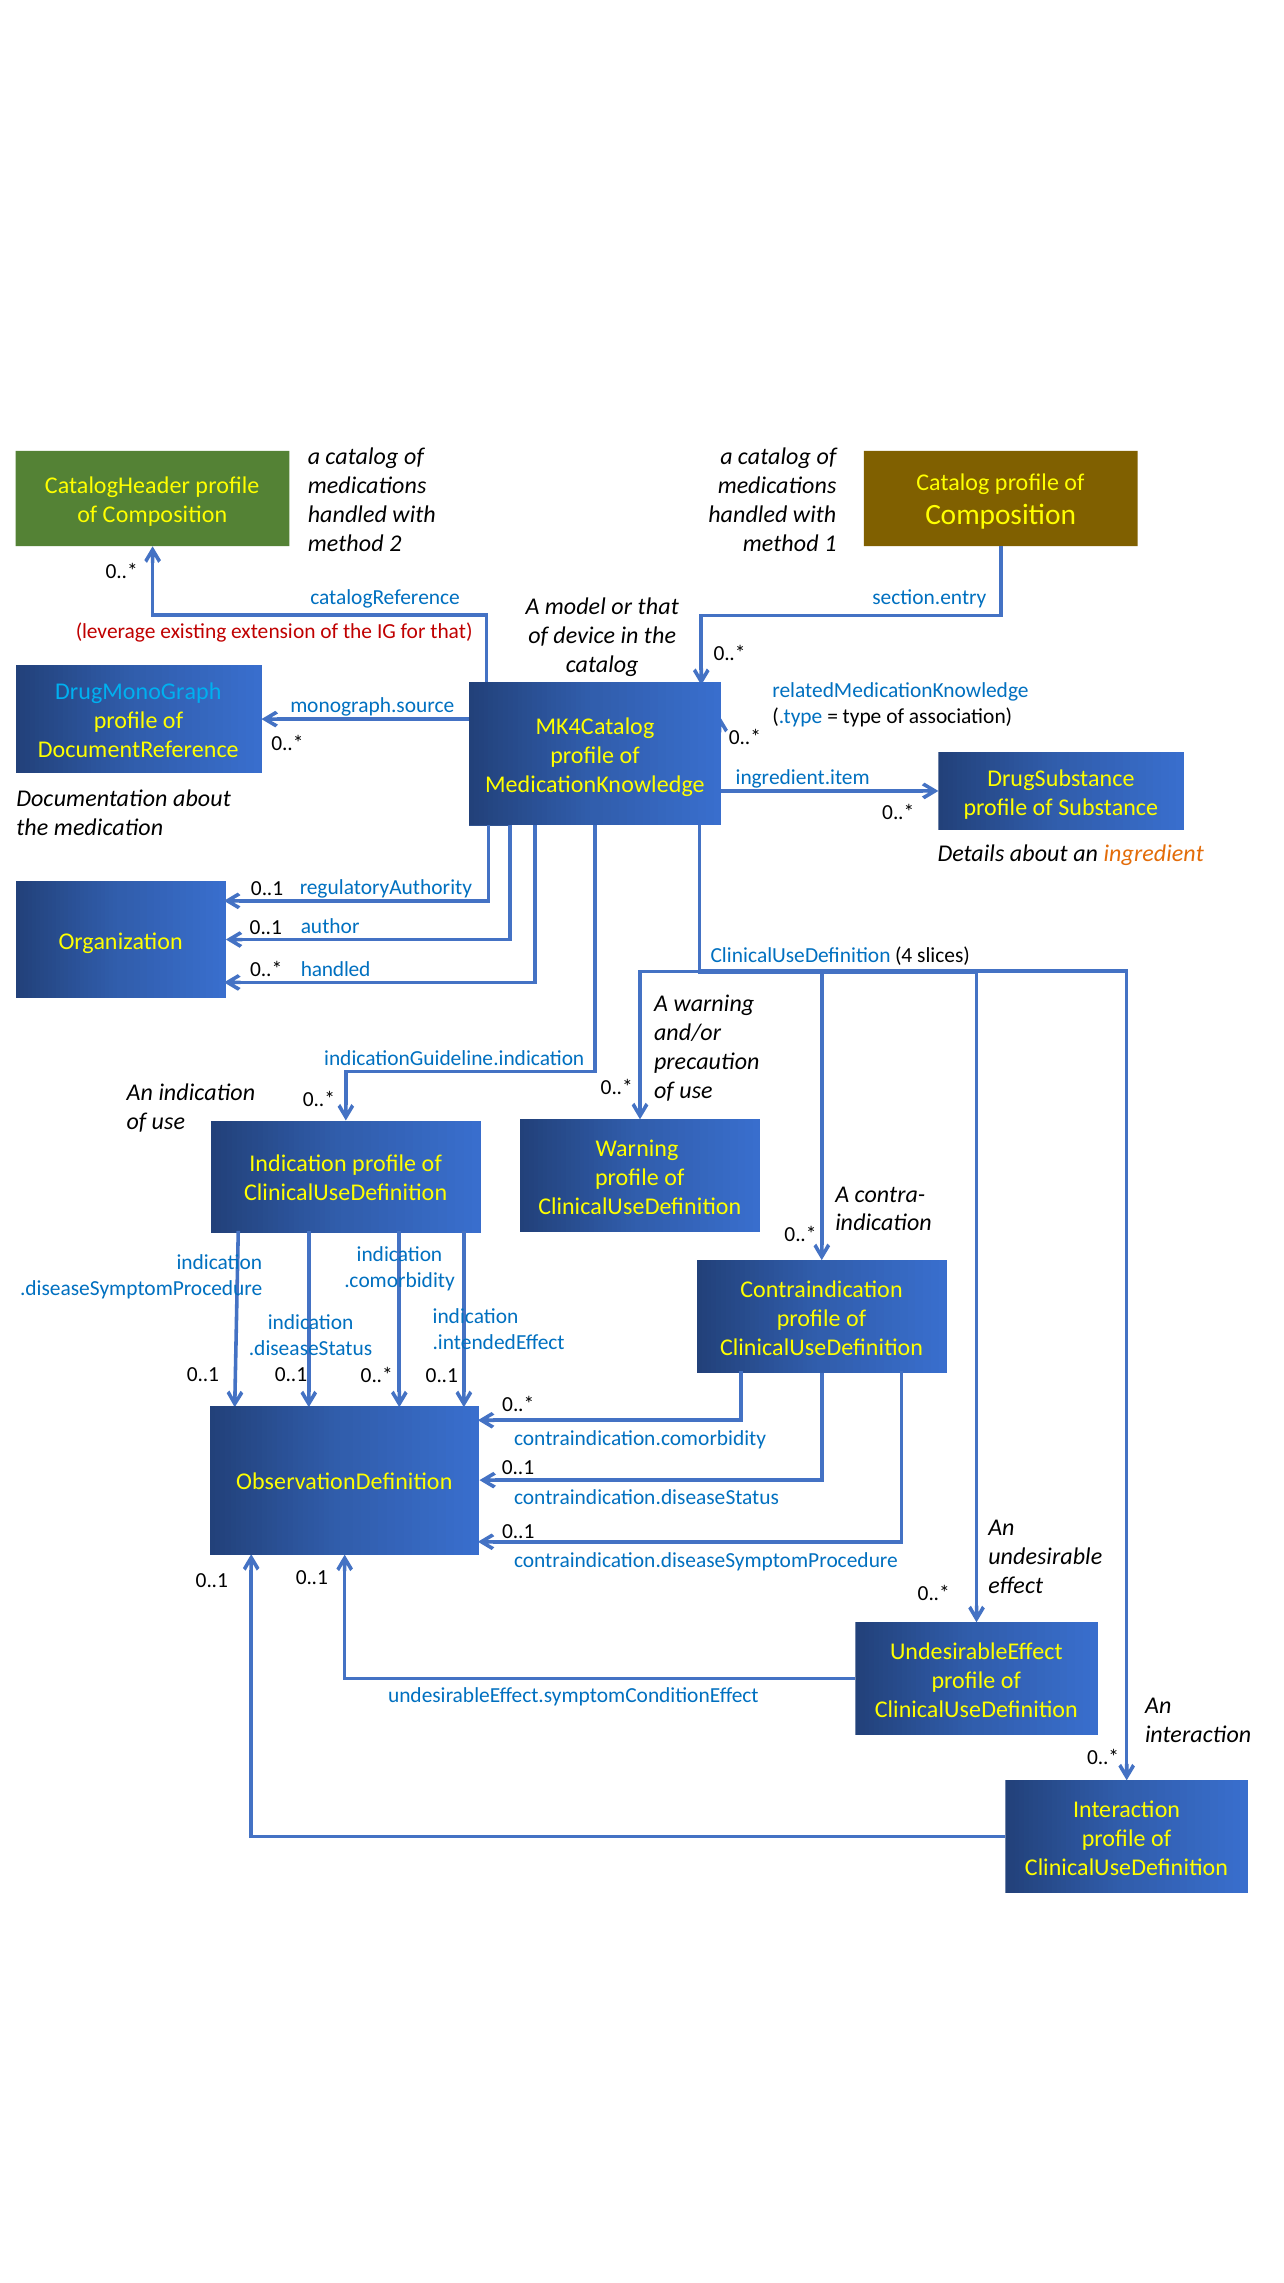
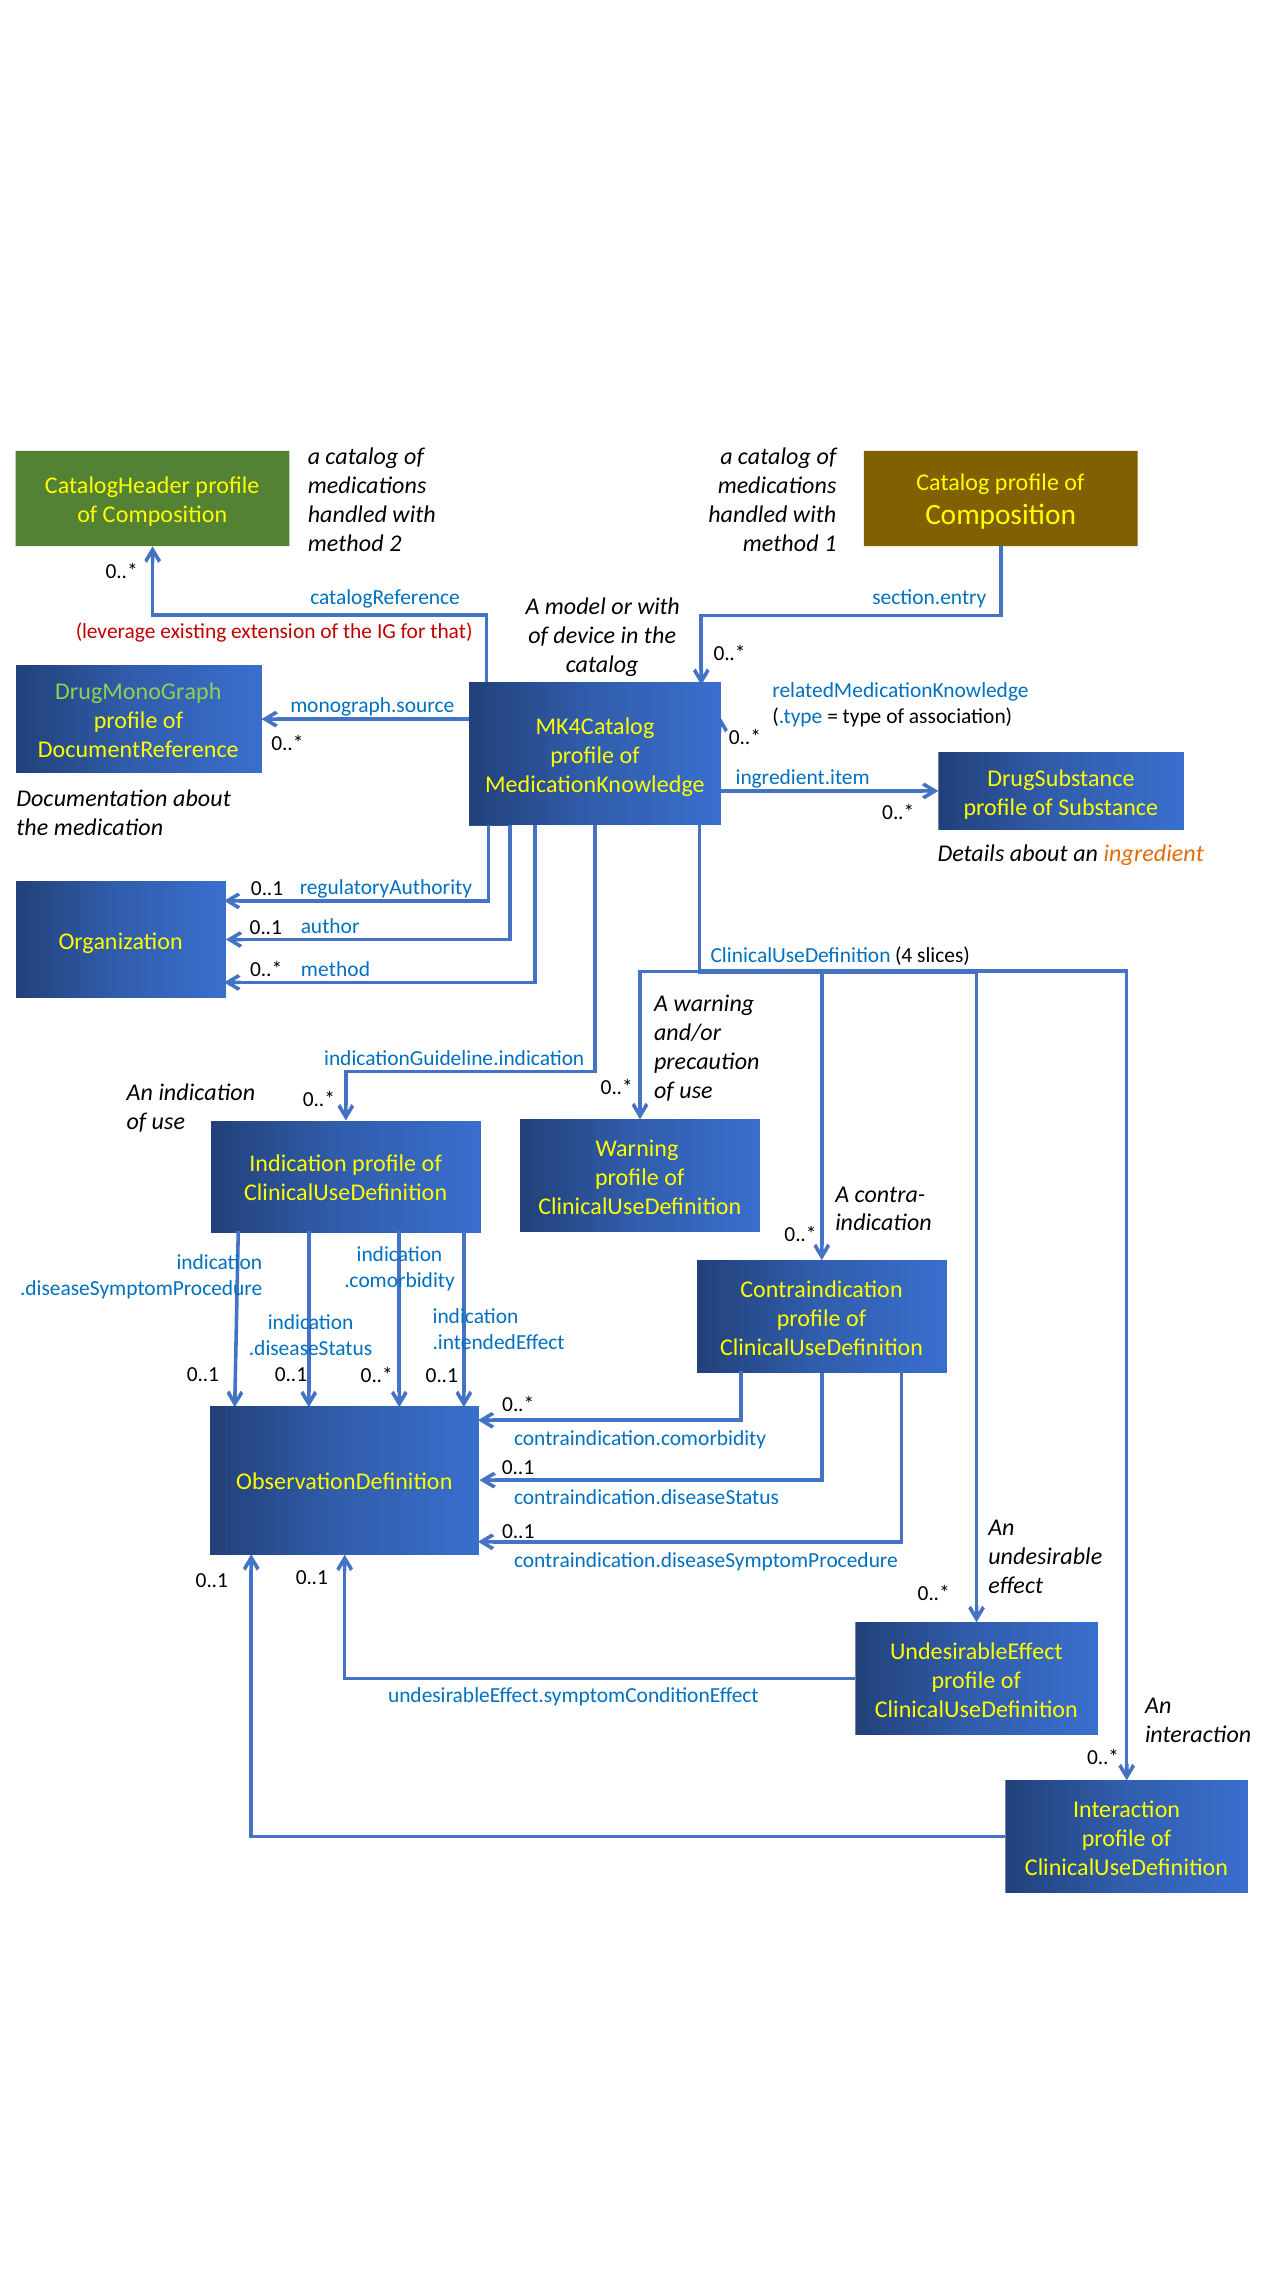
or that: that -> with
DrugMonoGraph colour: light blue -> light green
handled at (336, 969): handled -> method
